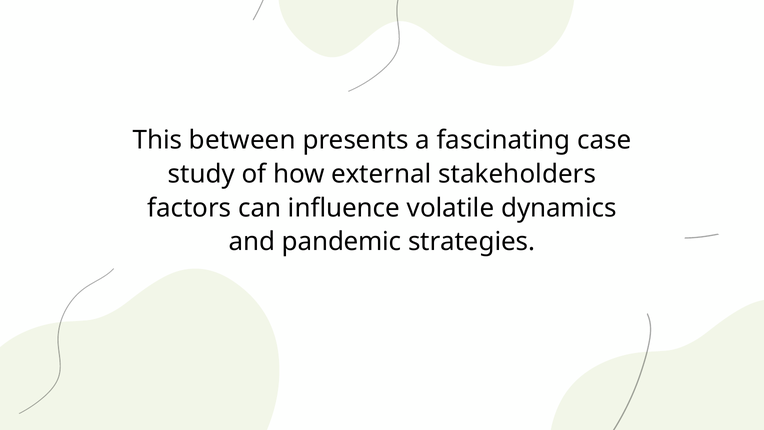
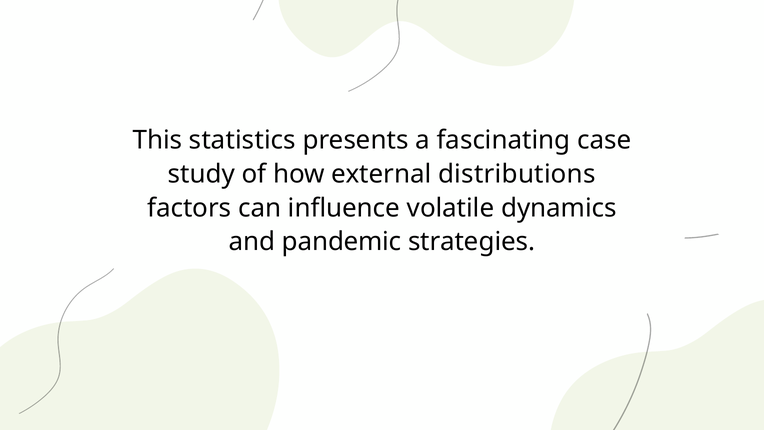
between: between -> statistics
stakeholders: stakeholders -> distributions
